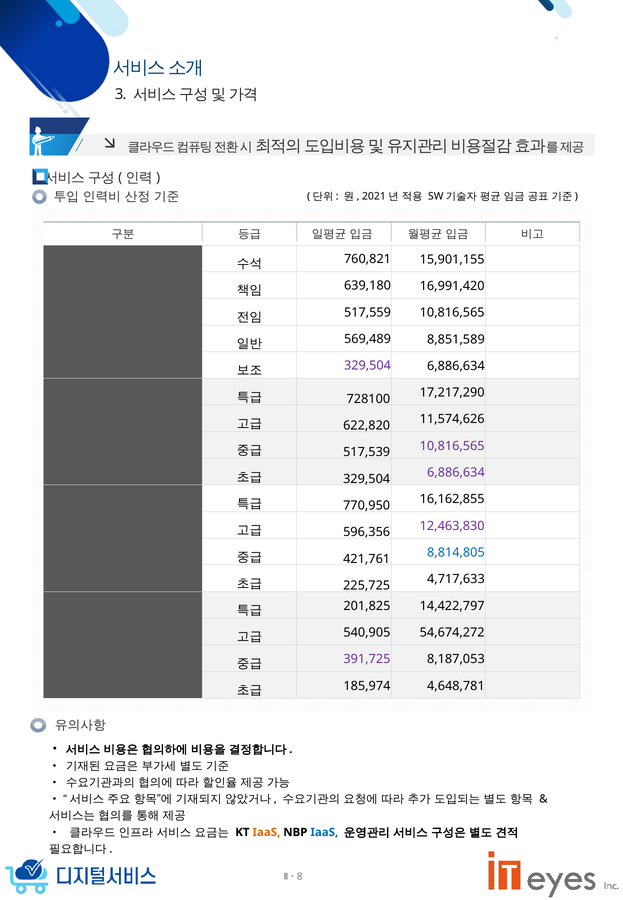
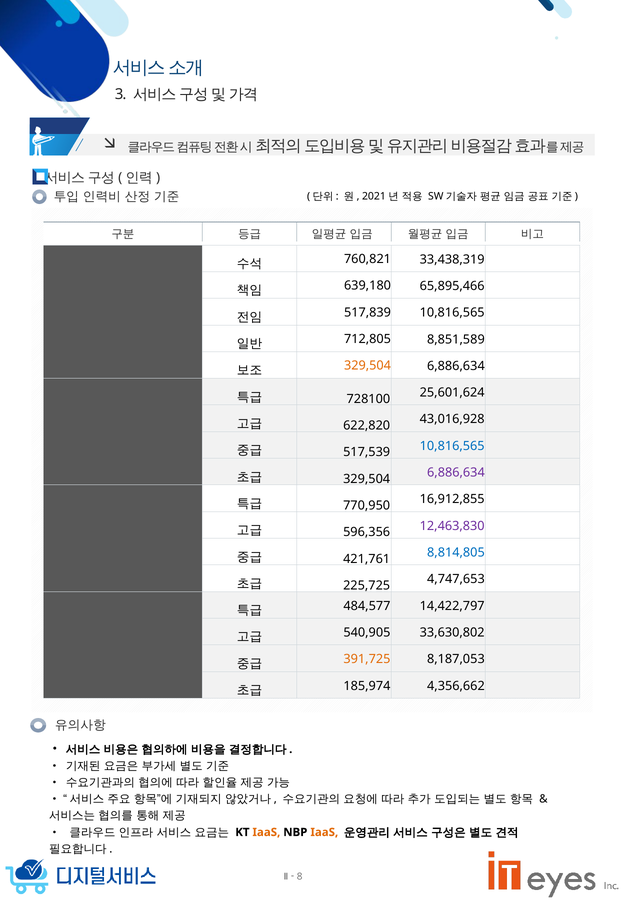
15,901,155: 15,901,155 -> 33,438,319
16,991,420: 16,991,420 -> 65,895,466
517,559: 517,559 -> 517,839
569,489: 569,489 -> 712,805
329,504 at (367, 366) colour: purple -> orange
17,217,290: 17,217,290 -> 25,601,624
11,574,626: 11,574,626 -> 43,016,928
10,816,565 at (452, 446) colour: purple -> blue
16,162,855: 16,162,855 -> 16,912,855
4,717,633: 4,717,633 -> 4,747,653
201,825: 201,825 -> 484,577
54,674,272: 54,674,272 -> 33,630,802
391,725 colour: purple -> orange
4,648,781: 4,648,781 -> 4,356,662
IaaS at (324, 832) colour: blue -> orange
